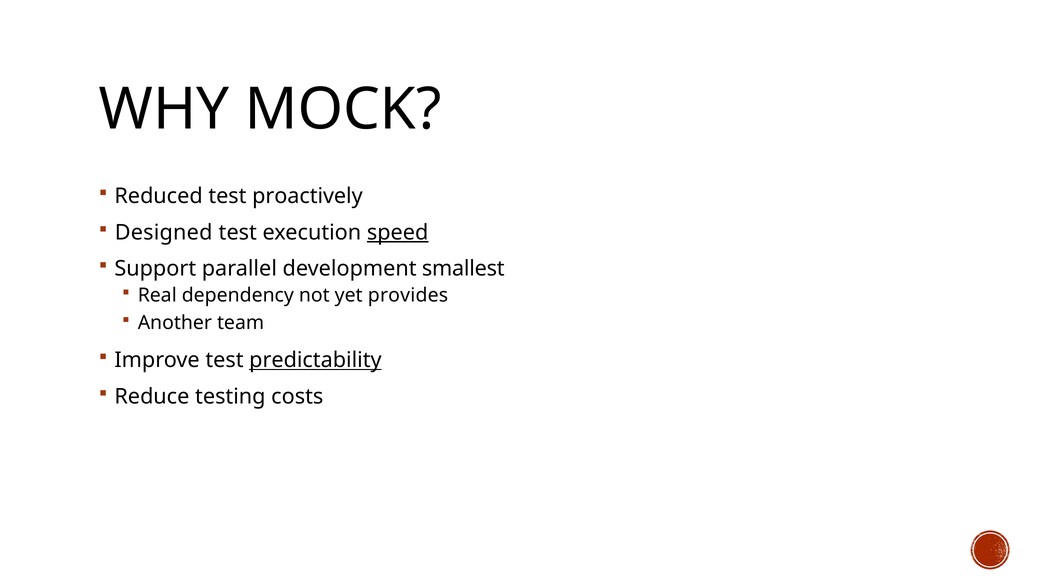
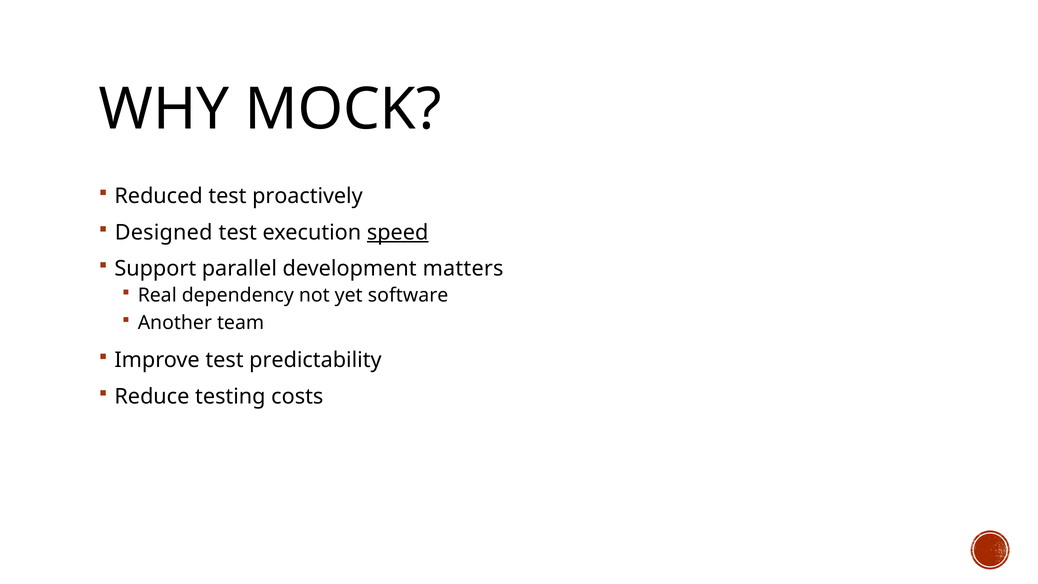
smallest: smallest -> matters
provides: provides -> software
predictability underline: present -> none
